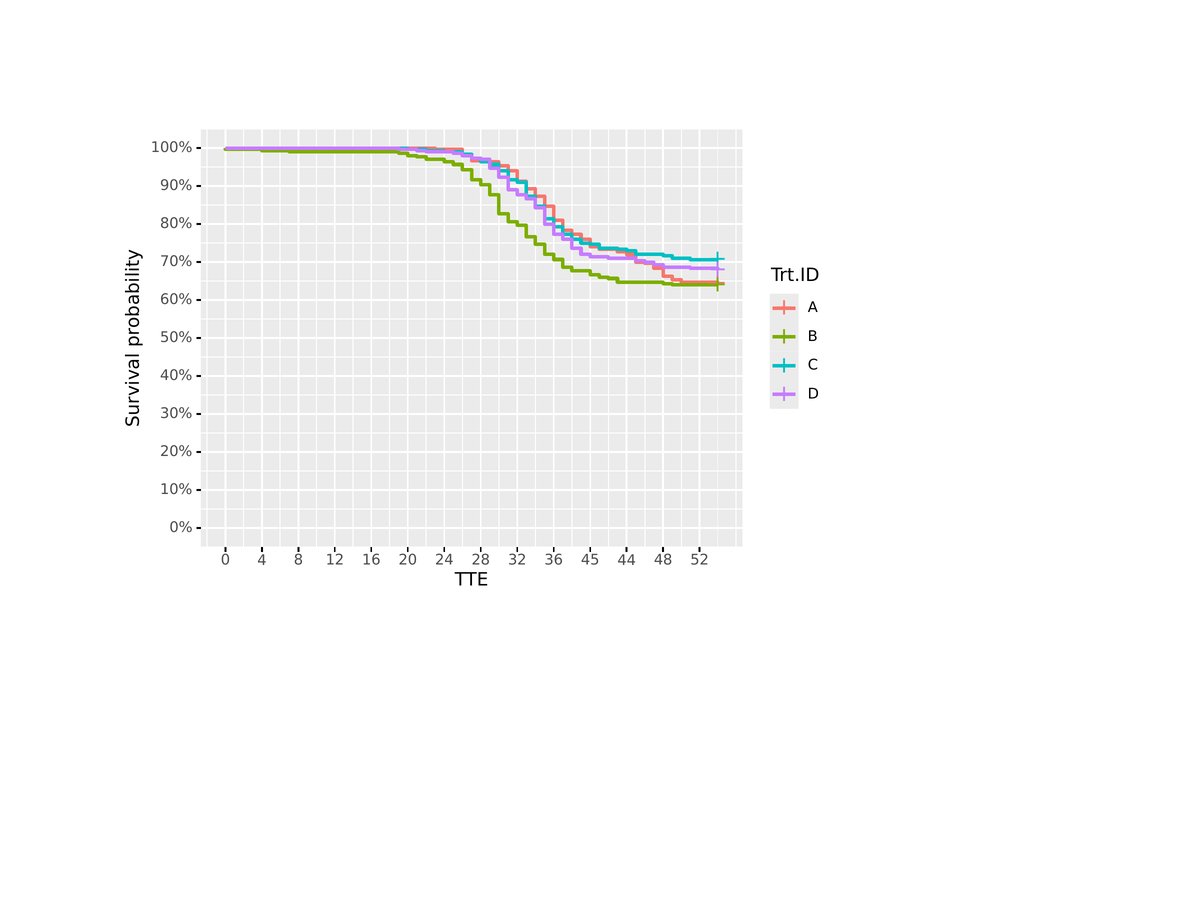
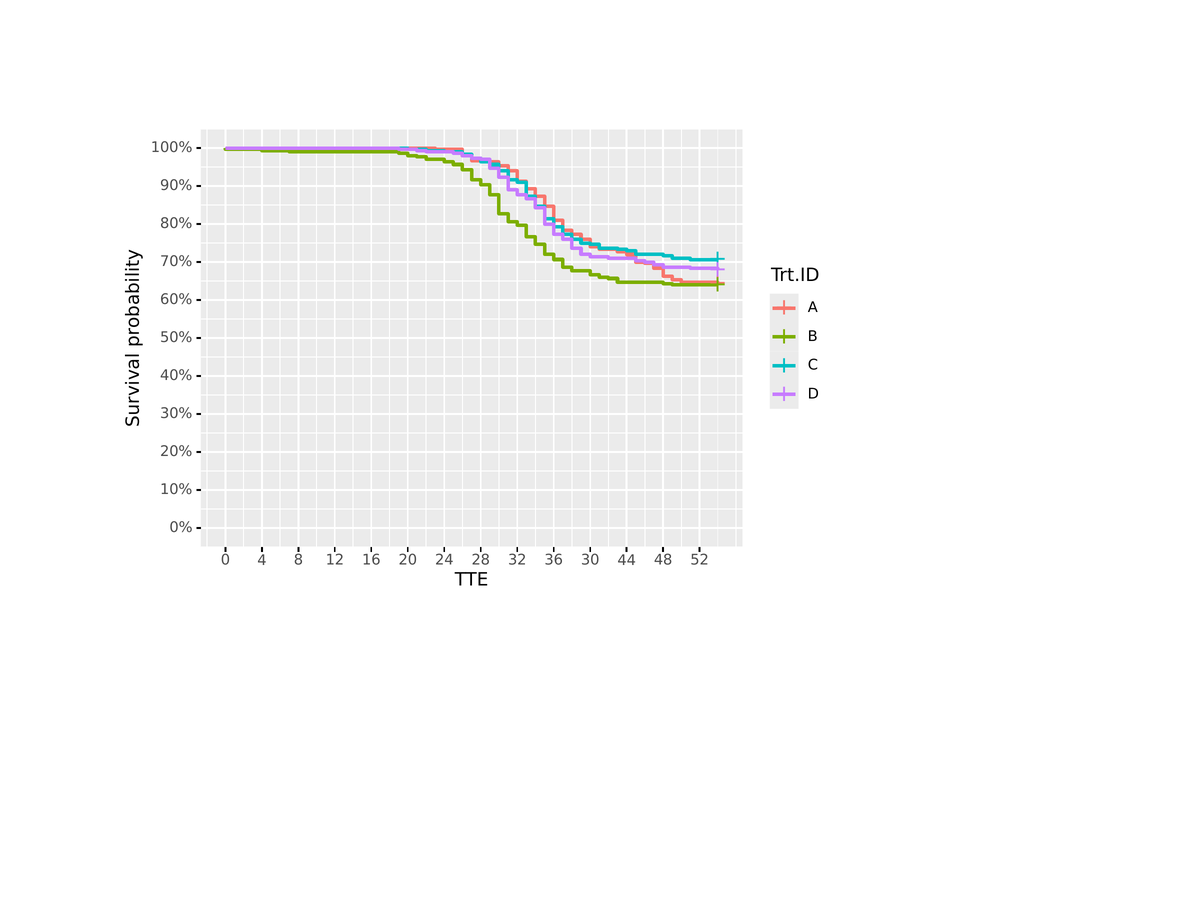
45: 45 -> 30
